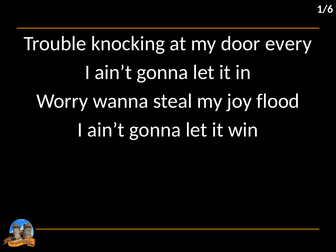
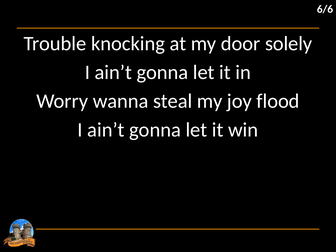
1/6: 1/6 -> 6/6
every: every -> solely
